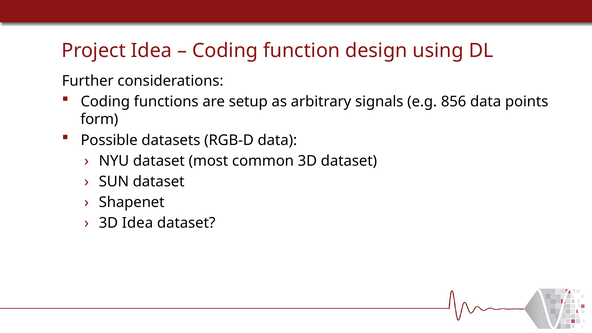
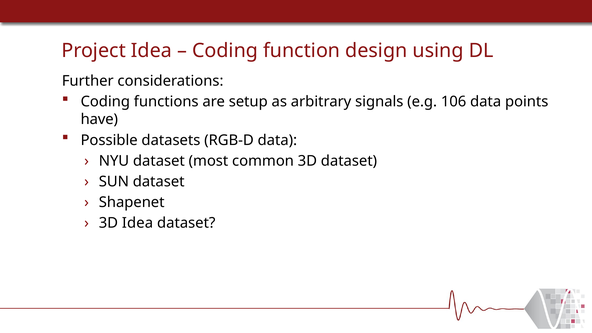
856: 856 -> 106
form: form -> have
